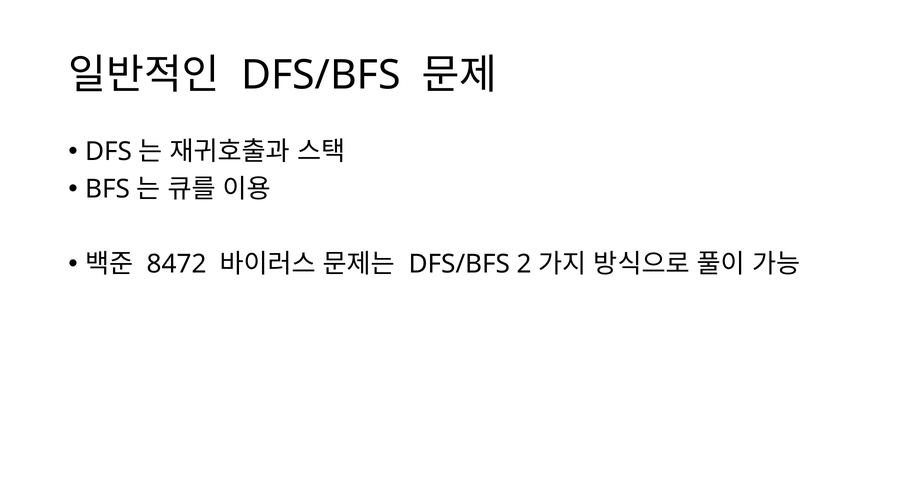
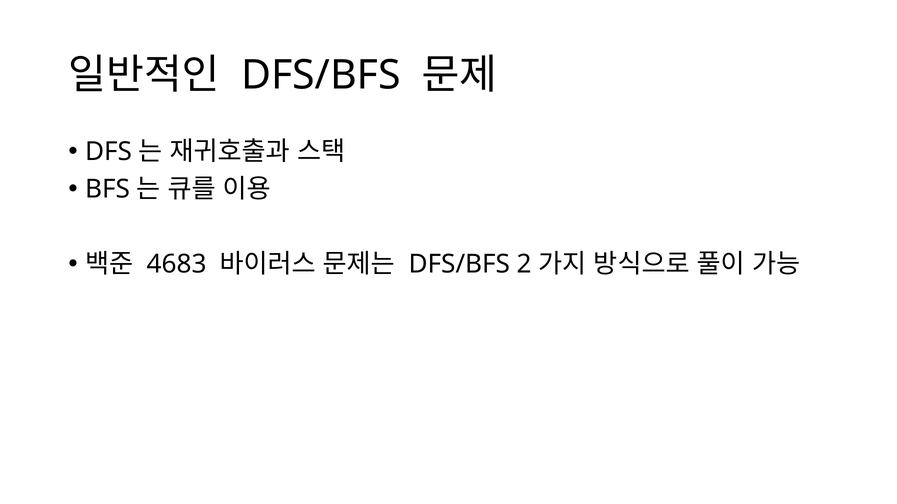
8472: 8472 -> 4683
